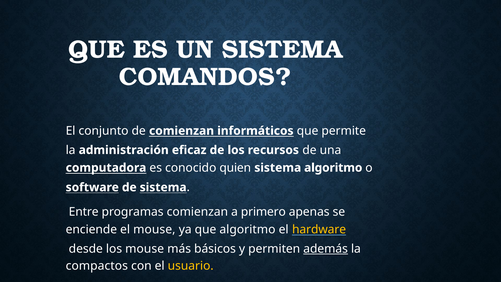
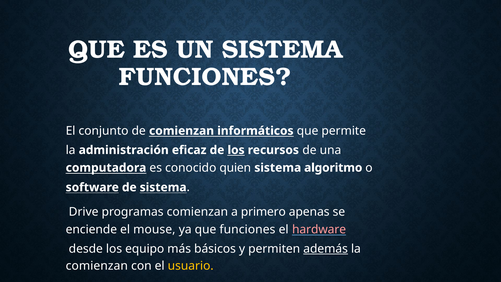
COMANDOS at (205, 77): COMANDOS -> FUNCIONES
los at (236, 150) underline: none -> present
Entre: Entre -> Drive
que algoritmo: algoritmo -> funciones
hardware colour: yellow -> pink
los mouse: mouse -> equipo
compactos at (97, 266): compactos -> comienzan
